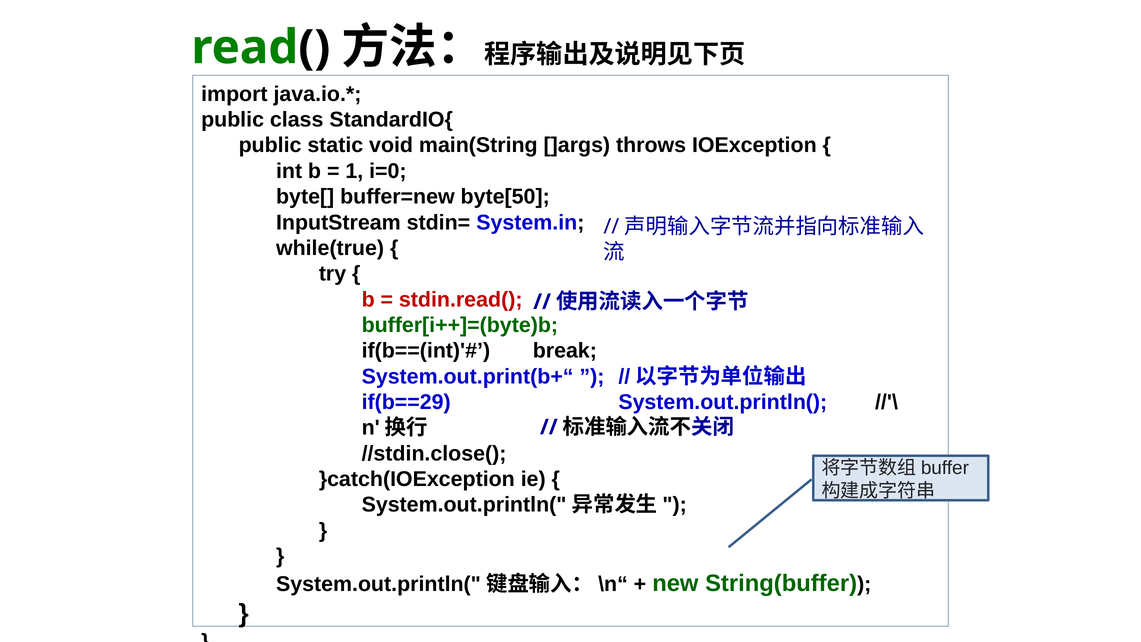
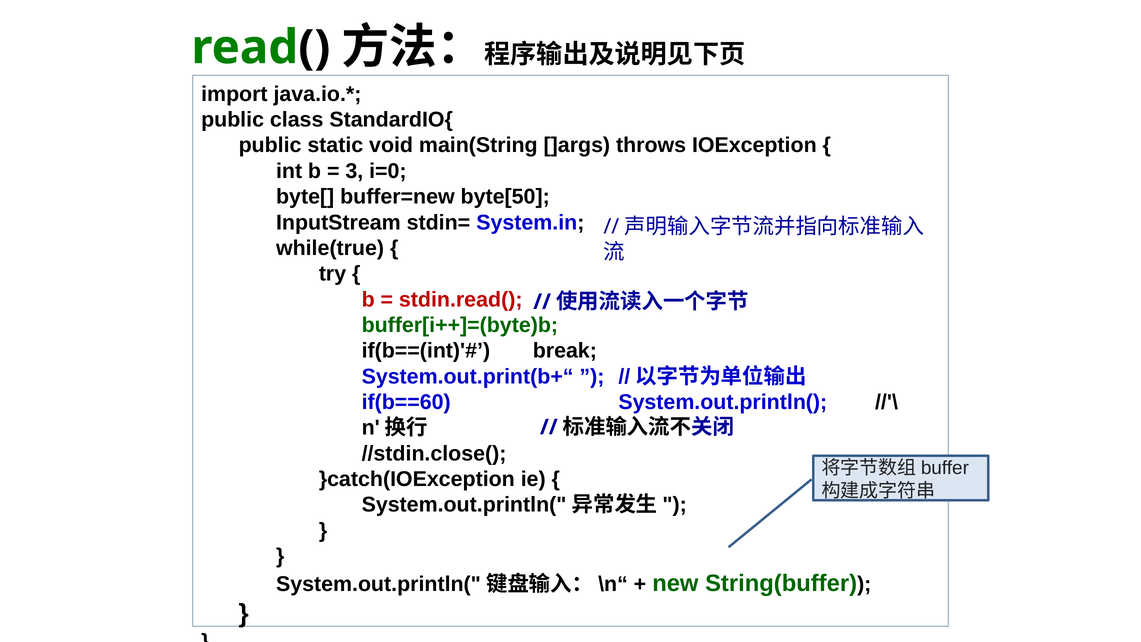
1: 1 -> 3
if(b==29: if(b==29 -> if(b==60
